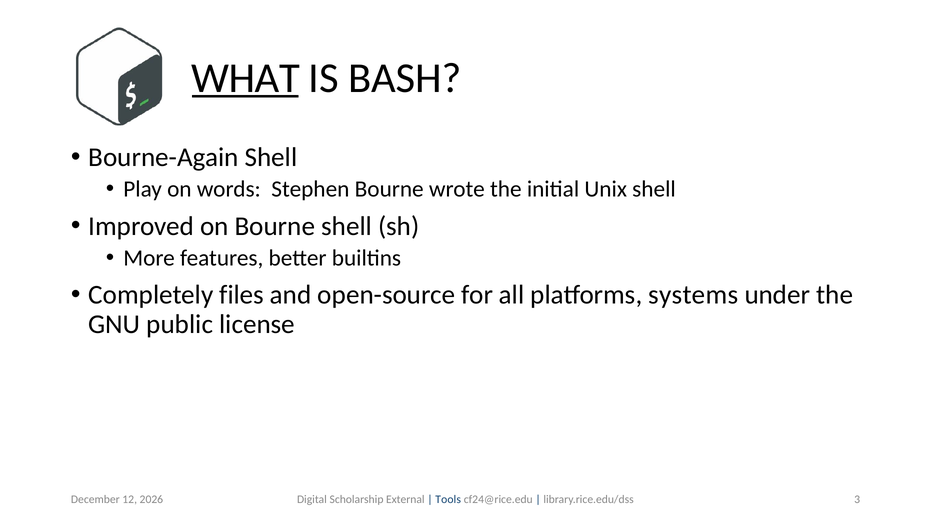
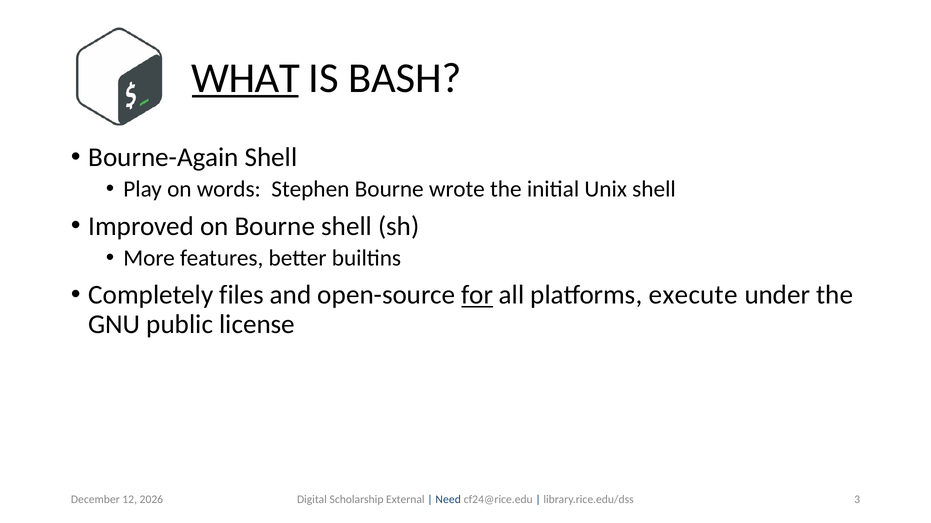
for underline: none -> present
systems: systems -> execute
Tools: Tools -> Need
